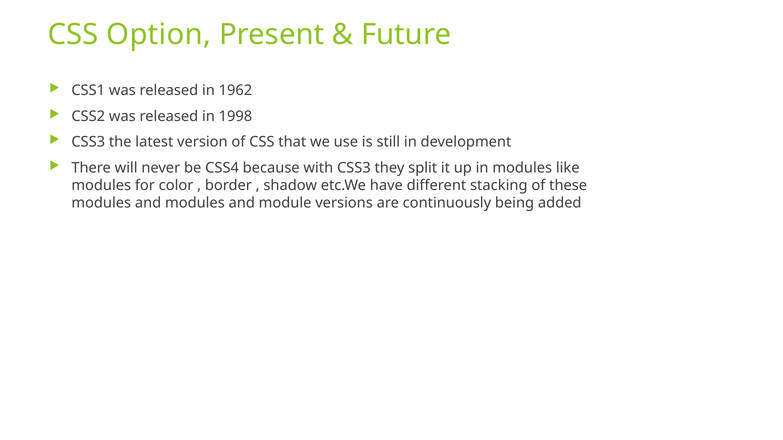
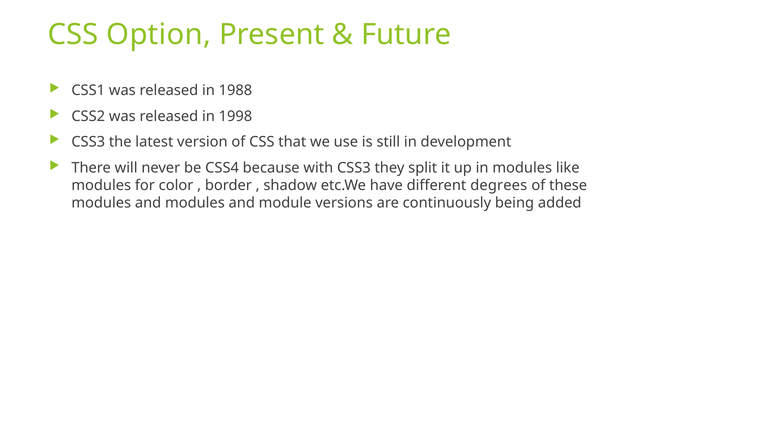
1962: 1962 -> 1988
stacking: stacking -> degrees
